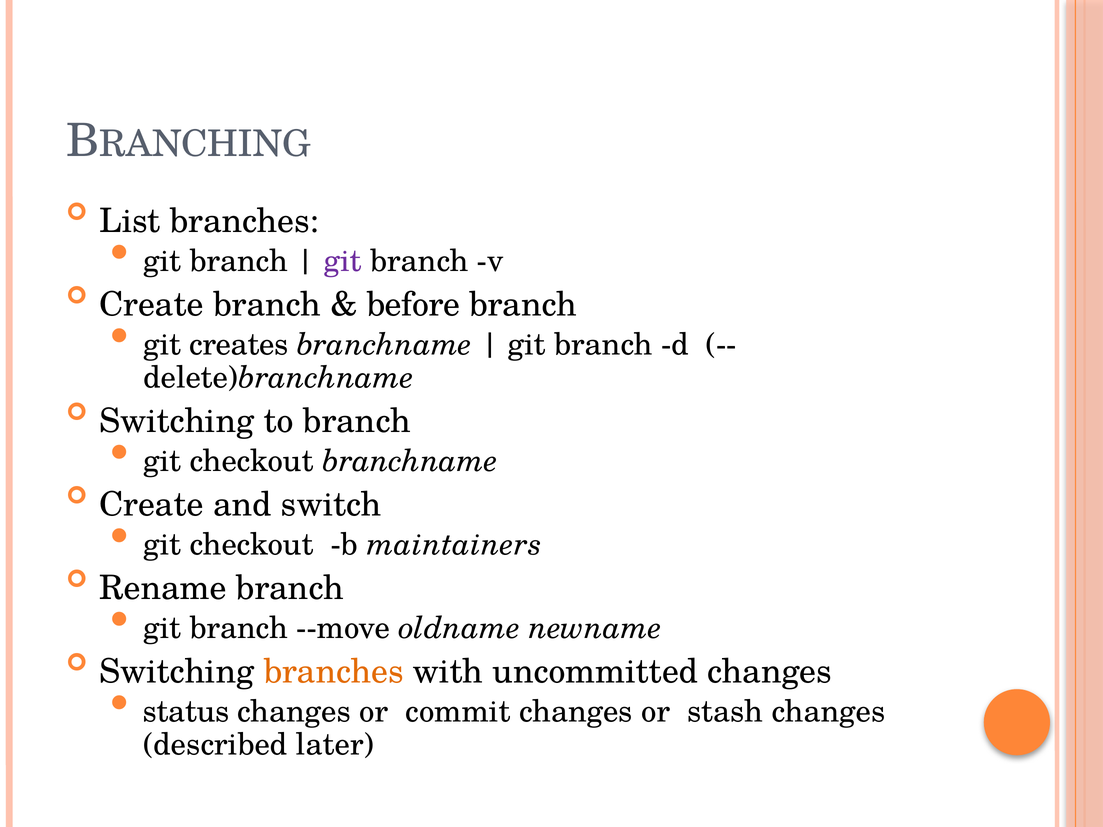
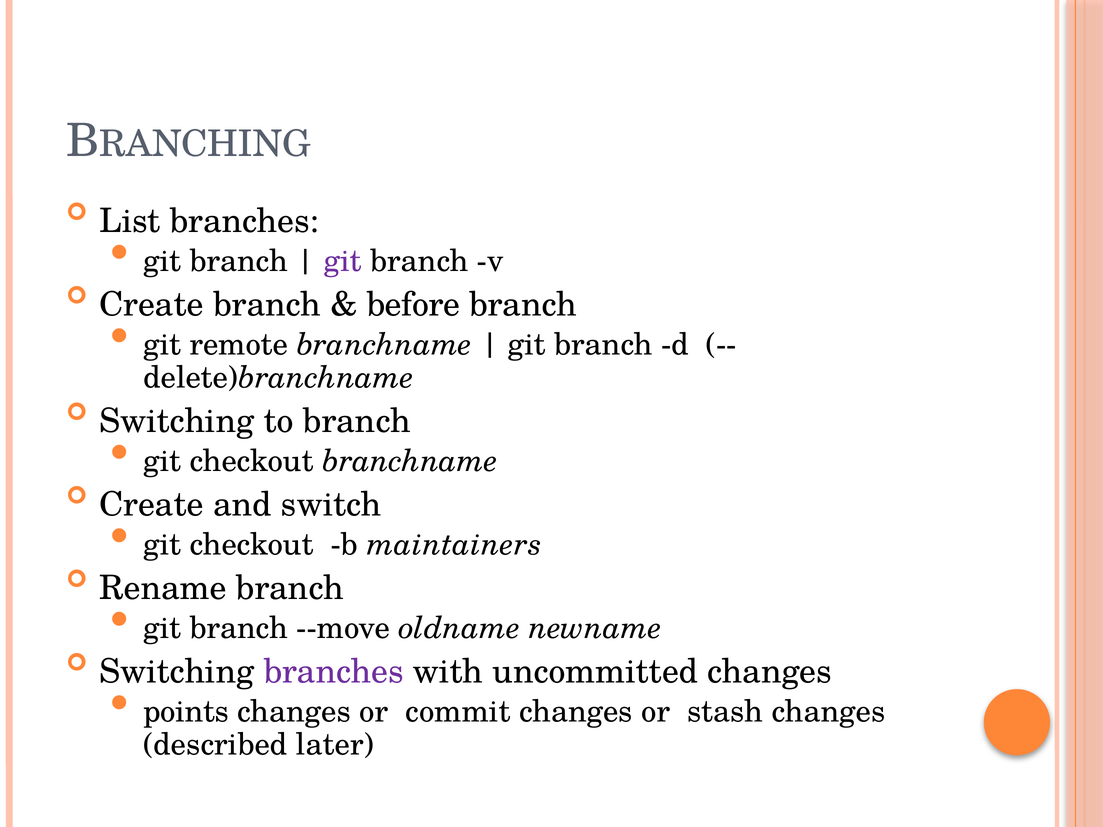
creates: creates -> remote
branches at (334, 672) colour: orange -> purple
status: status -> points
